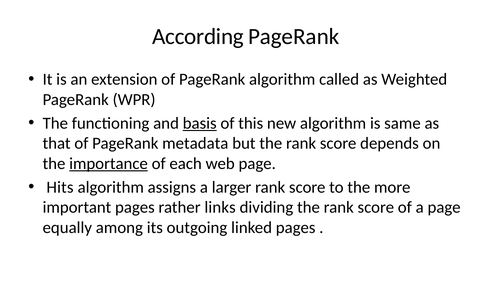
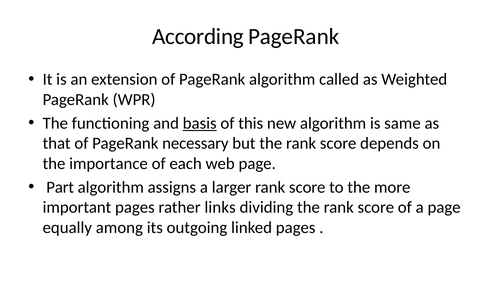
metadata: metadata -> necessary
importance underline: present -> none
Hits: Hits -> Part
